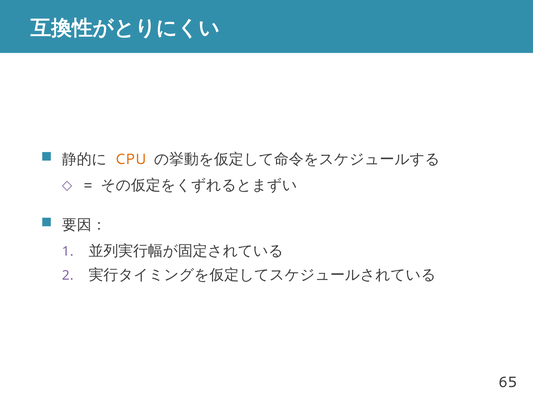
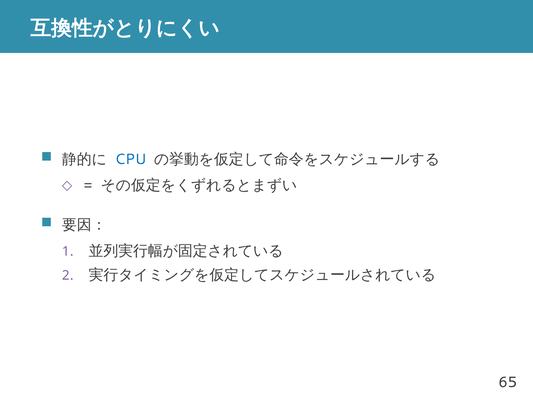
CPU colour: orange -> blue
